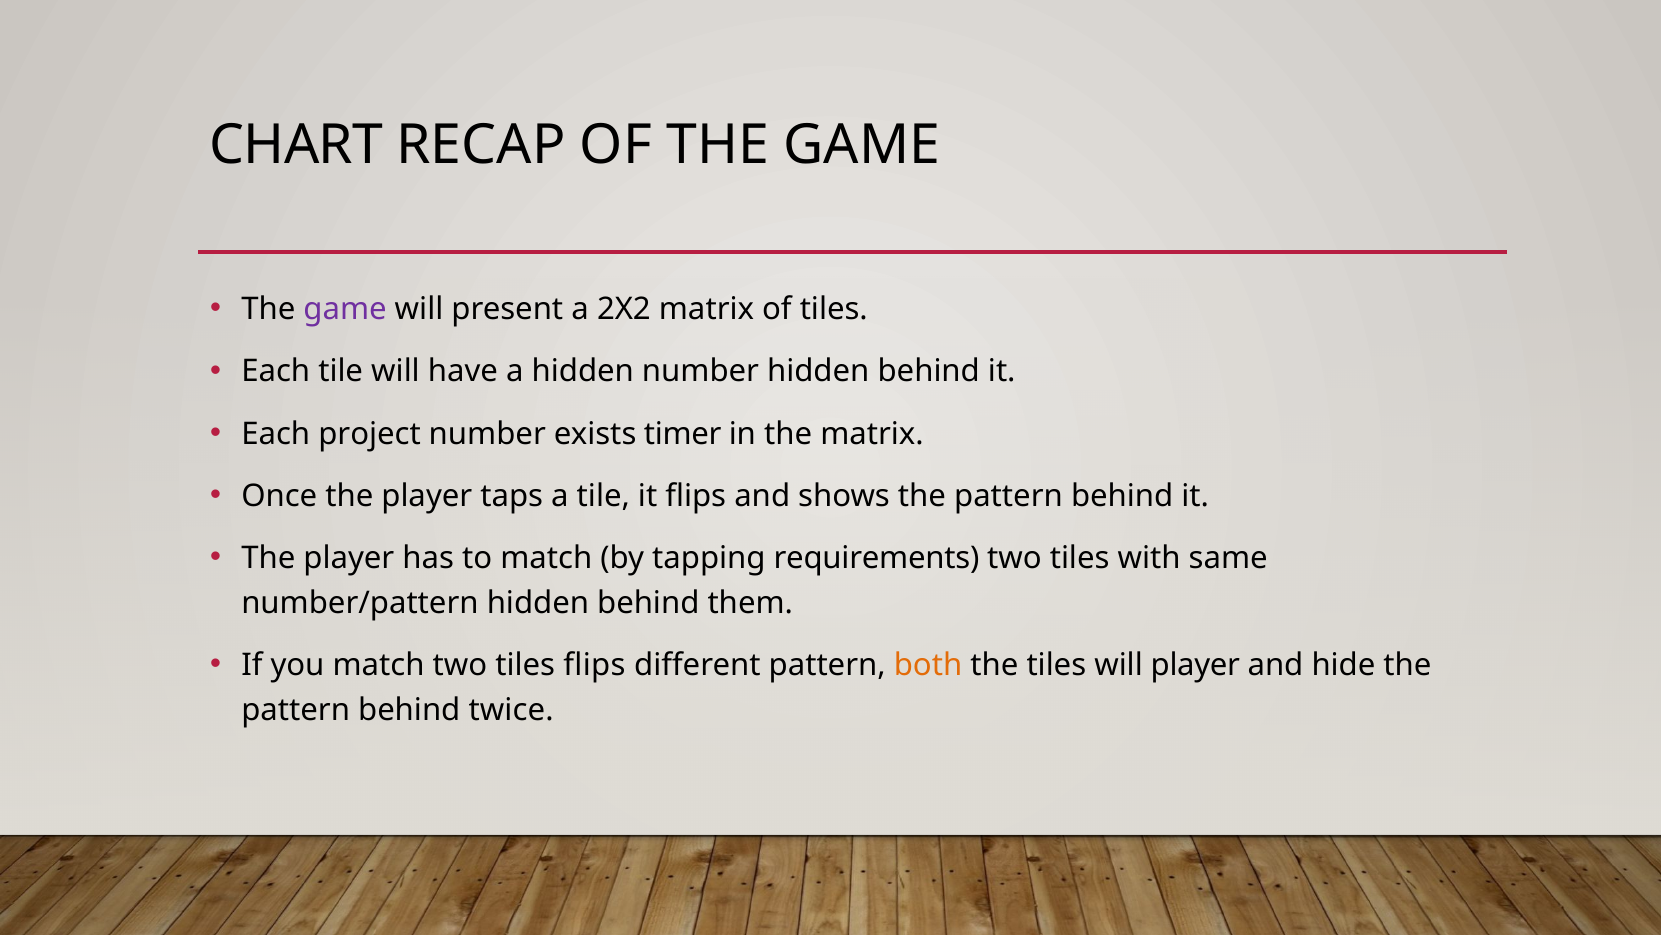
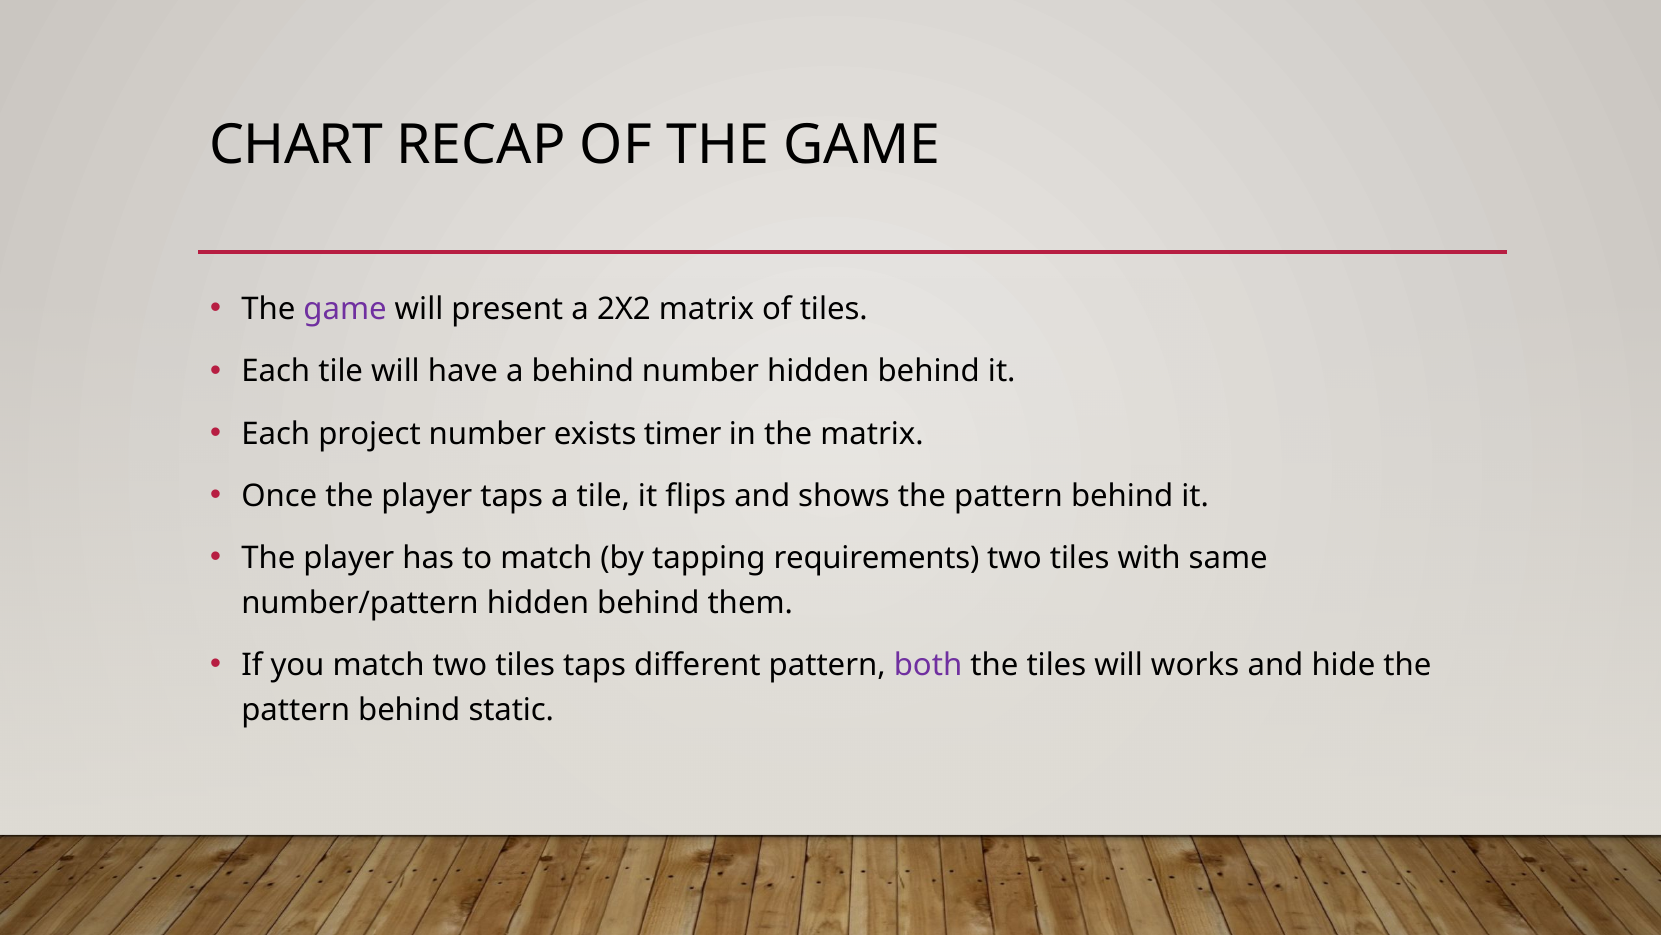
a hidden: hidden -> behind
tiles flips: flips -> taps
both colour: orange -> purple
will player: player -> works
twice: twice -> static
